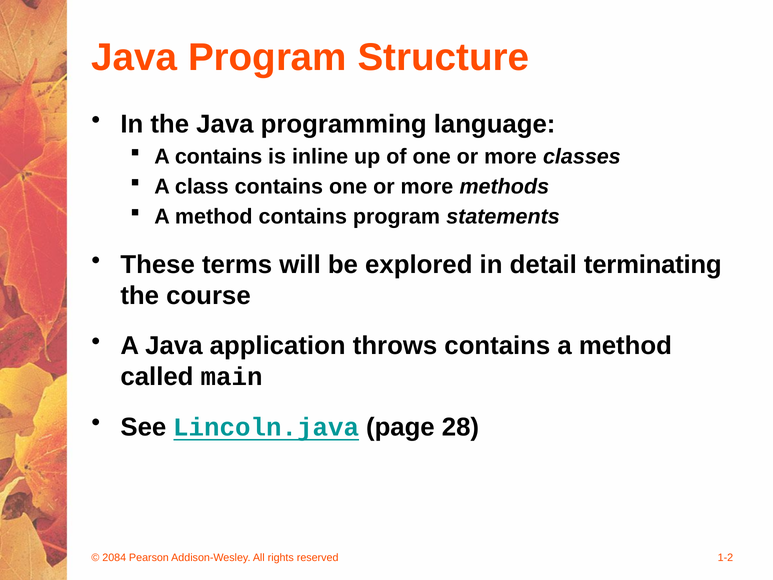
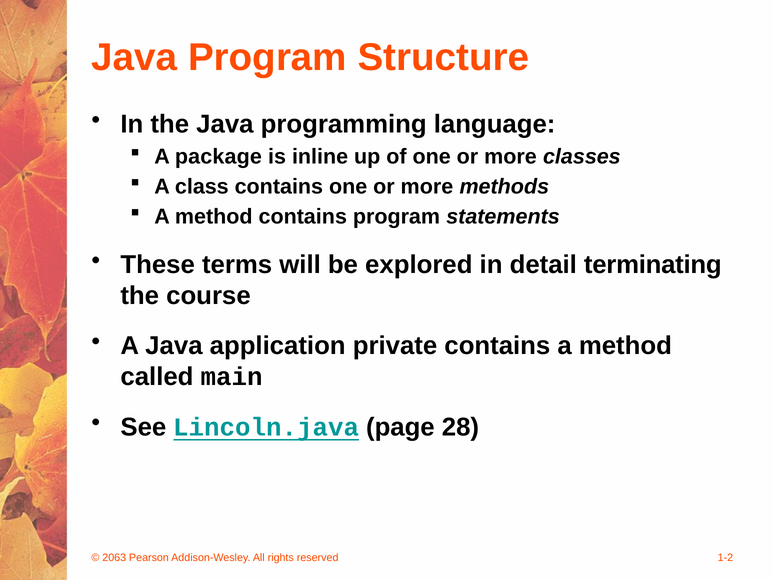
A contains: contains -> package
throws: throws -> private
2084: 2084 -> 2063
